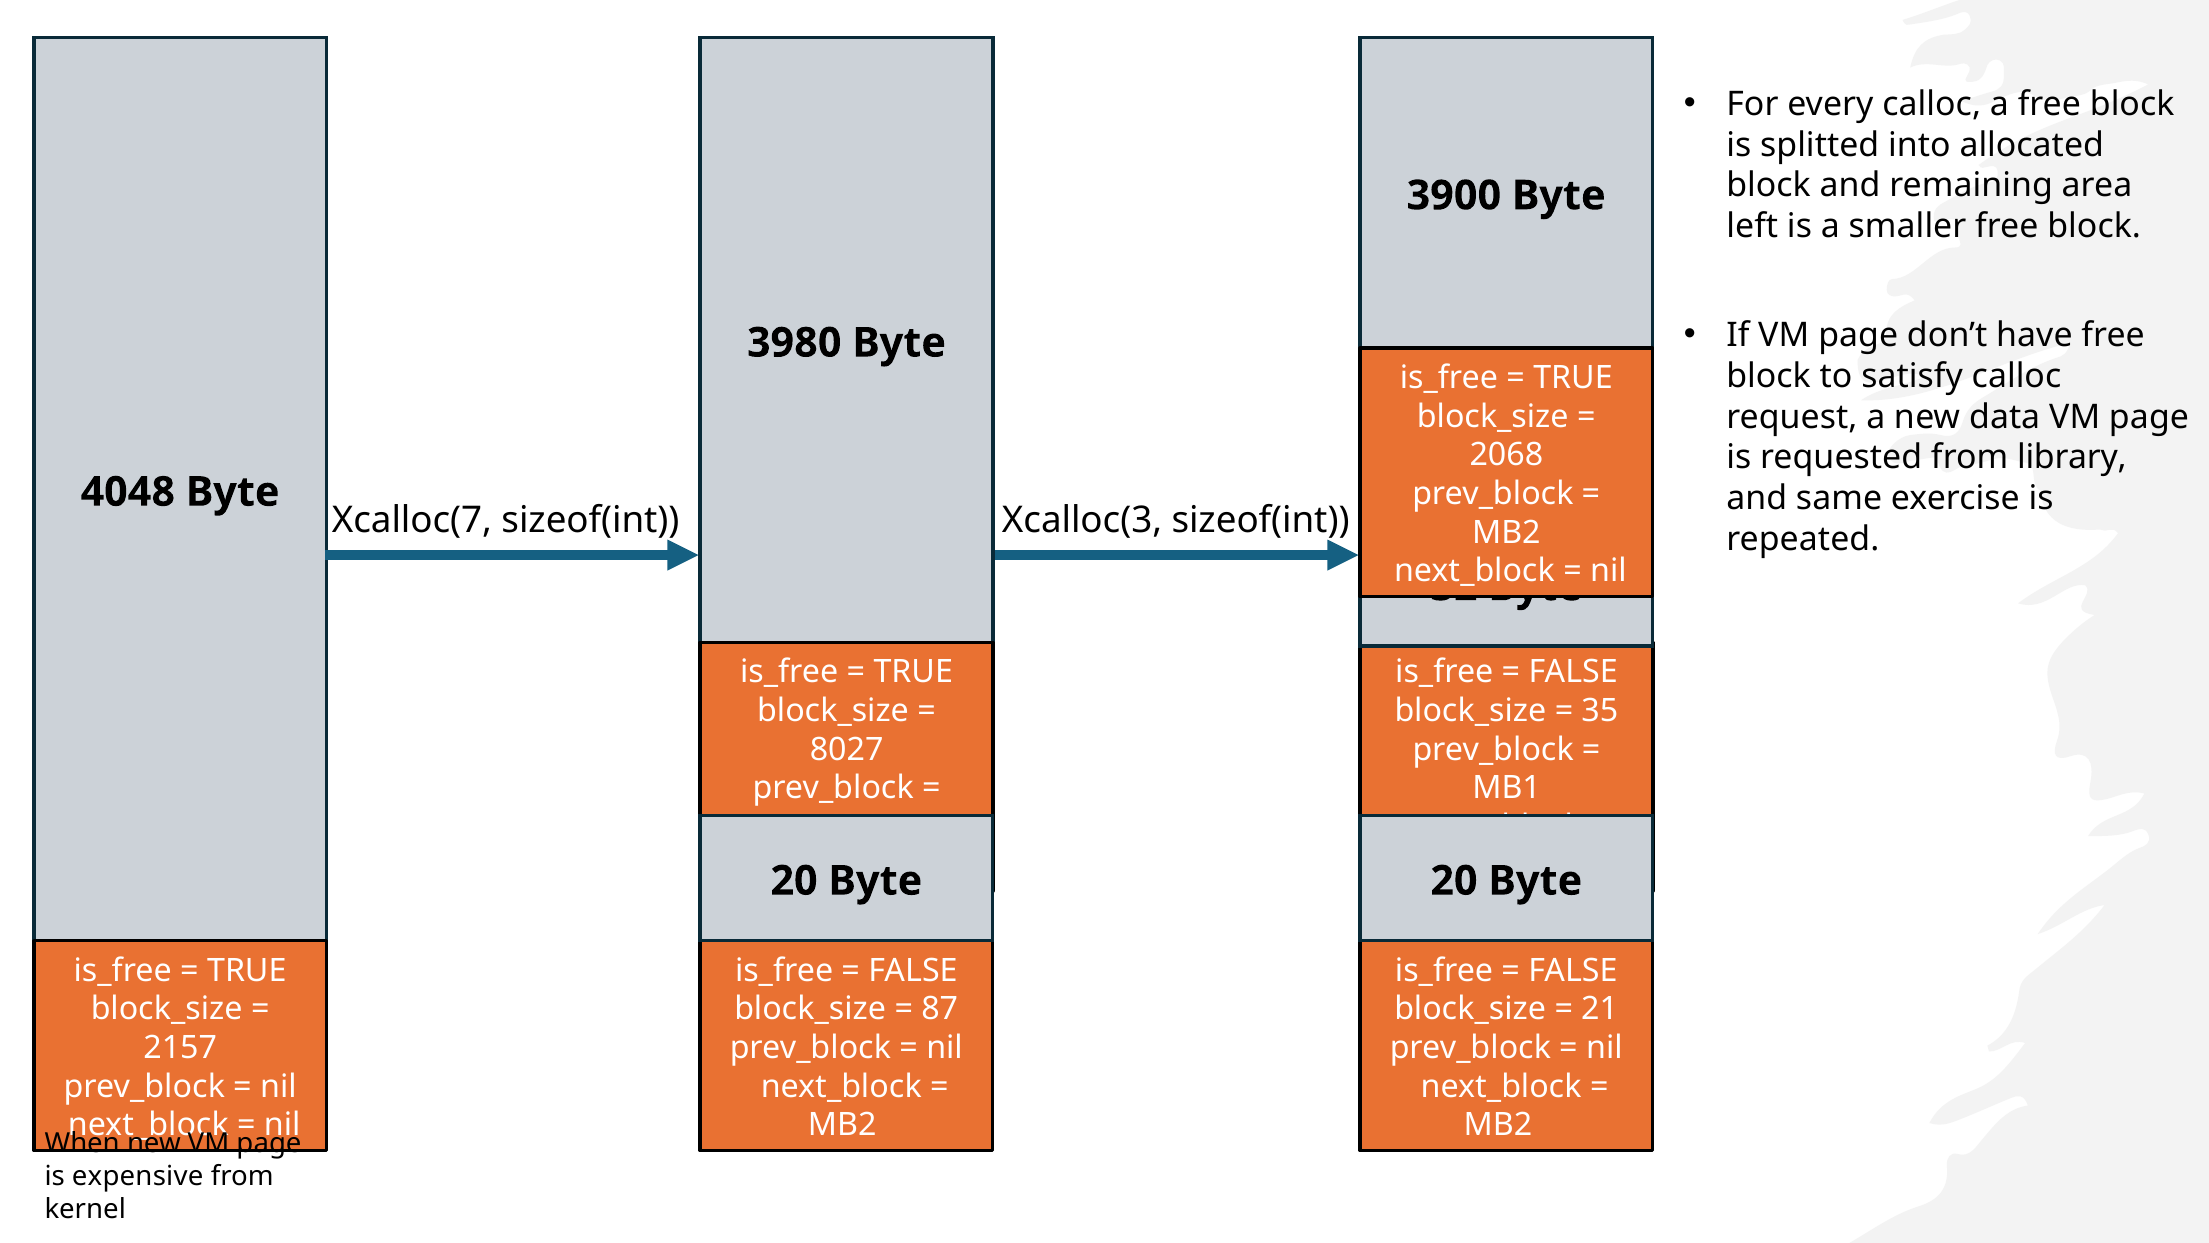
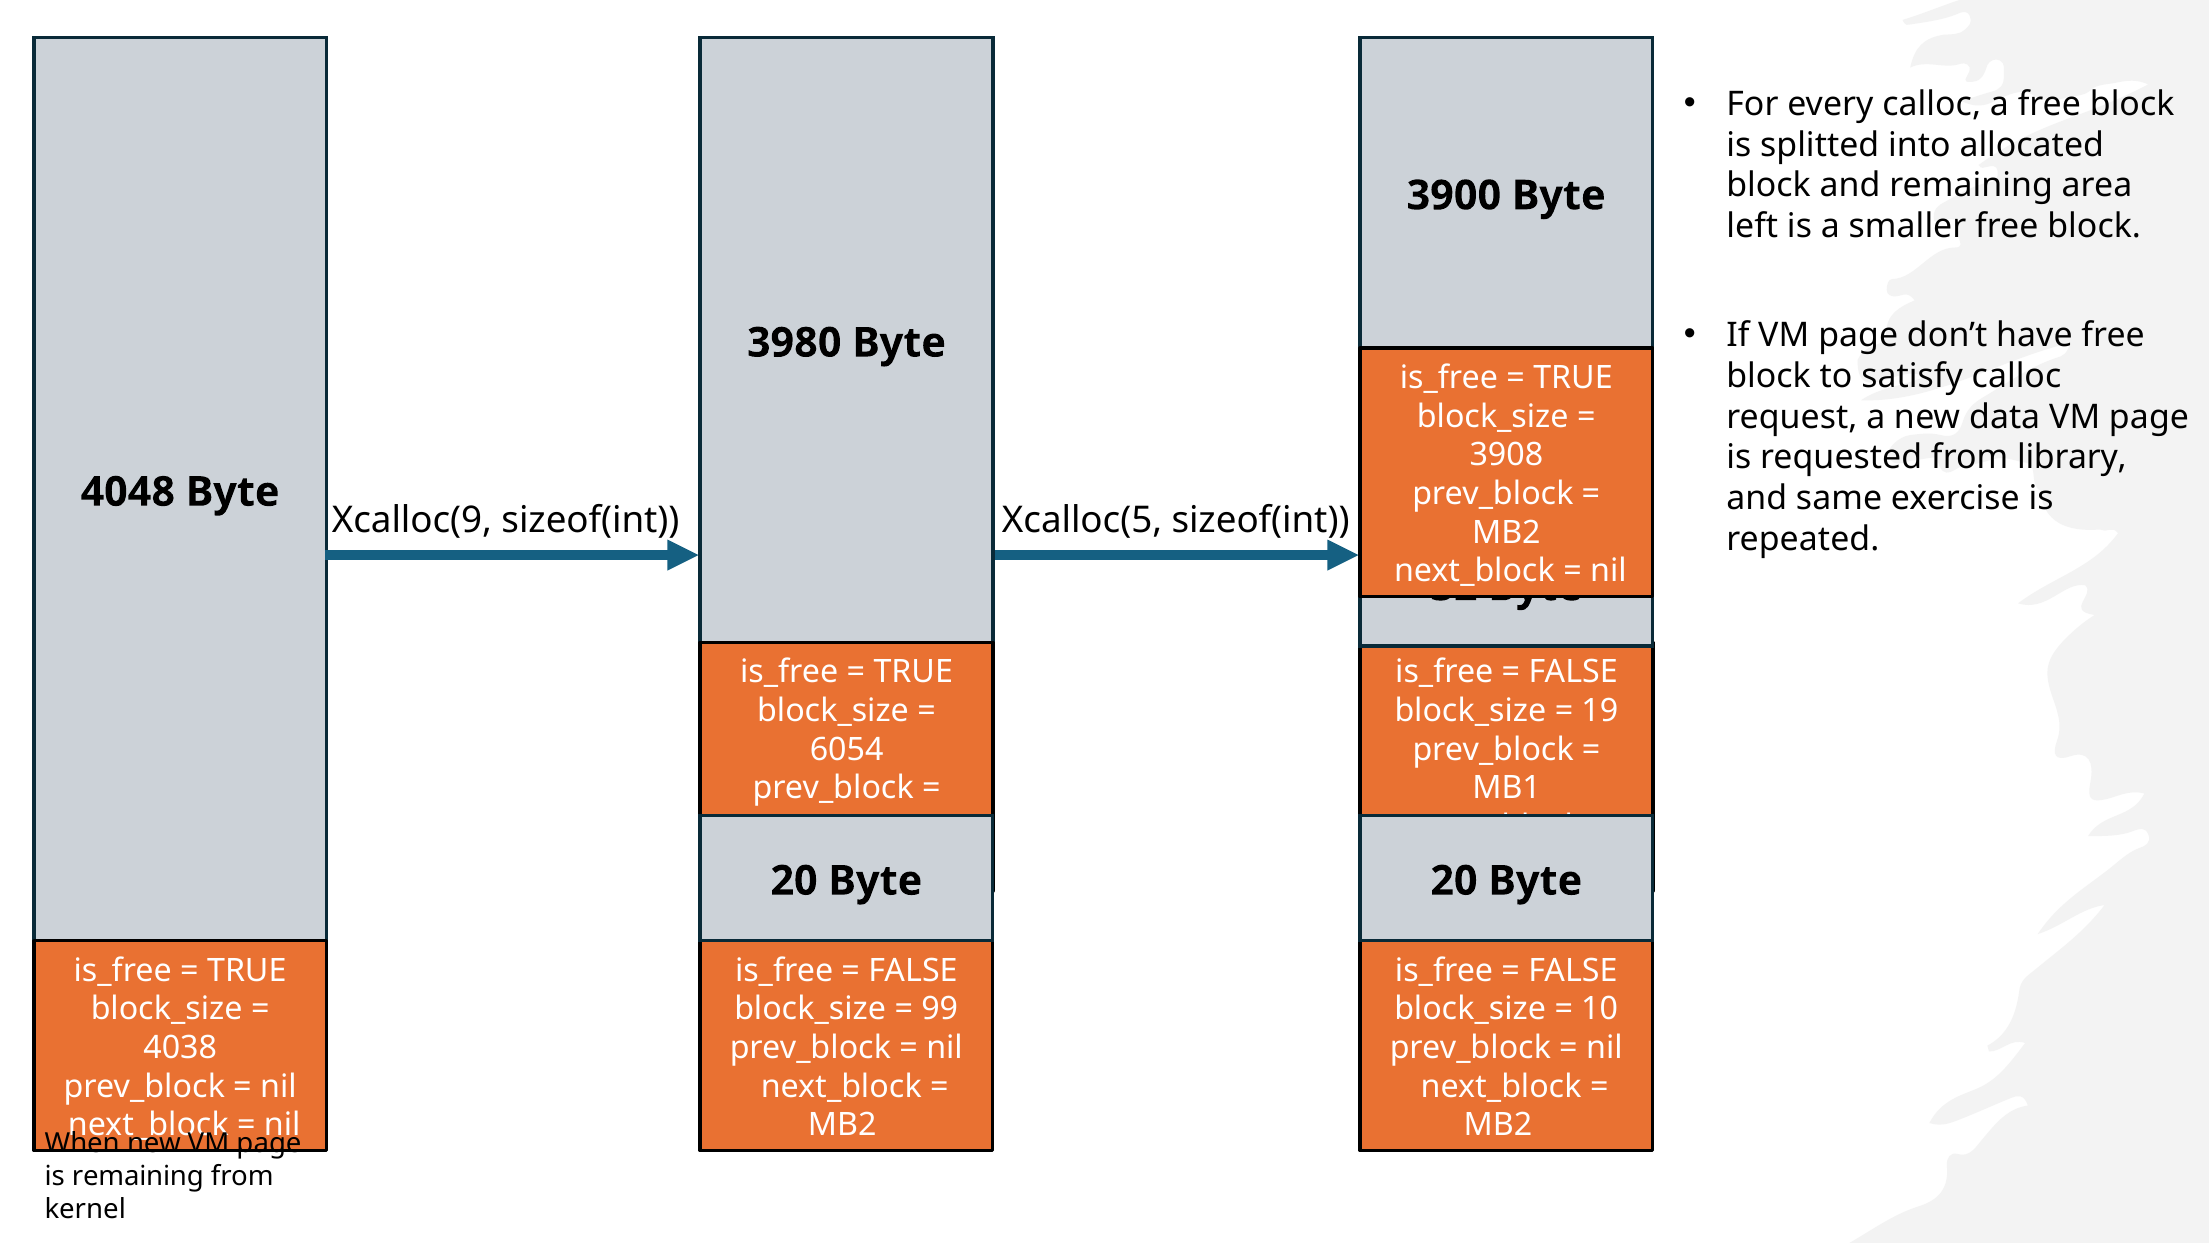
2068: 2068 -> 3908
Xcalloc(7: Xcalloc(7 -> Xcalloc(9
Xcalloc(3: Xcalloc(3 -> Xcalloc(5
35: 35 -> 19
8027: 8027 -> 6054
87: 87 -> 99
21: 21 -> 10
2157: 2157 -> 4038
is expensive: expensive -> remaining
